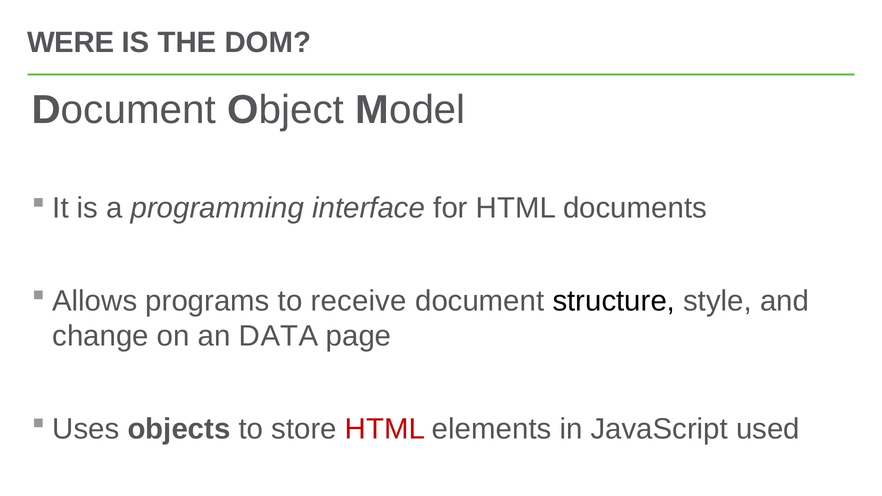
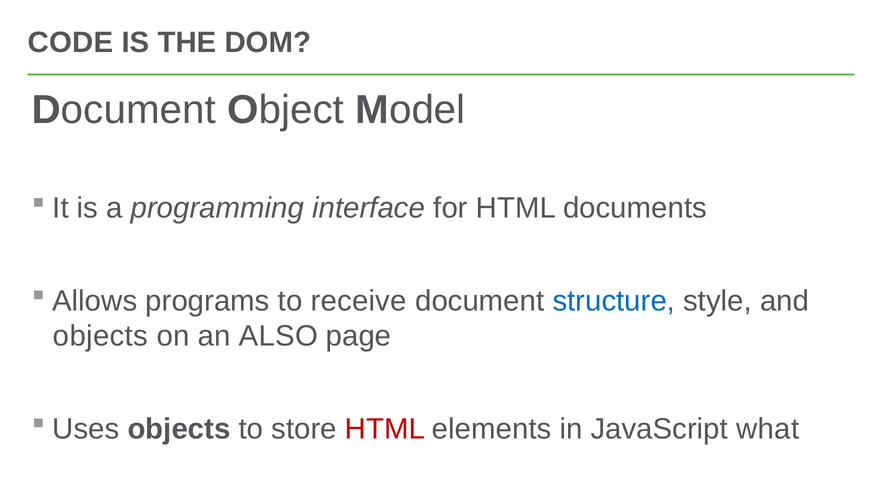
WERE: WERE -> CODE
structure colour: black -> blue
change at (101, 336): change -> objects
DATA: DATA -> ALSO
used: used -> what
